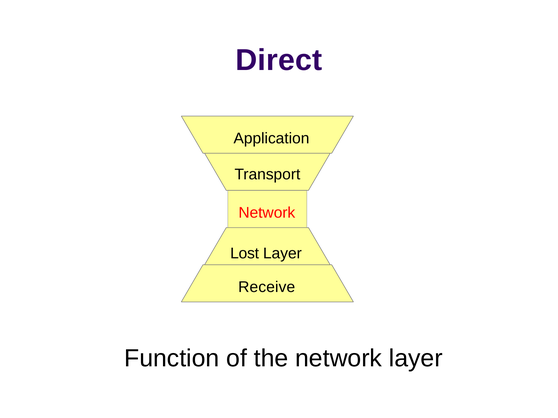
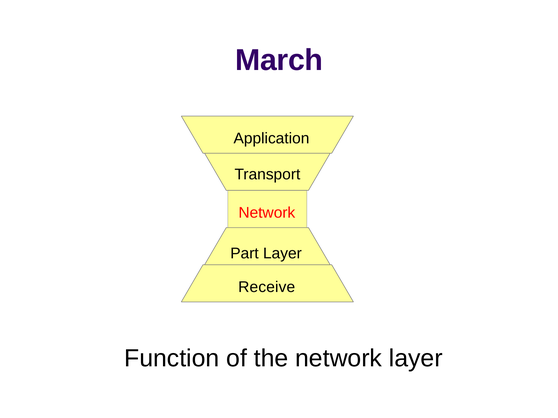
Direct: Direct -> March
Lost: Lost -> Part
